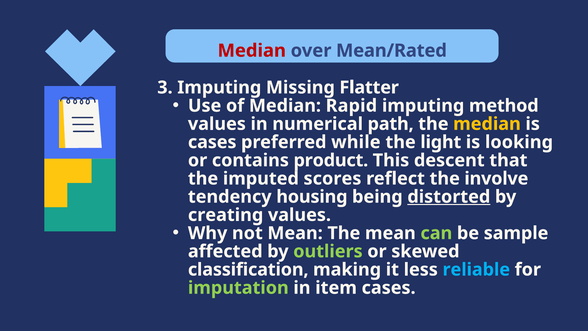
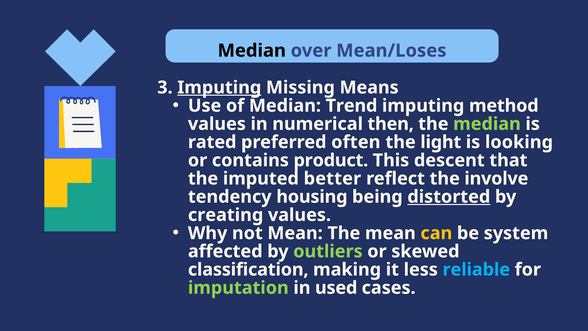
Median at (252, 51) colour: red -> black
Mean/Rated: Mean/Rated -> Mean/Loses
Imputing at (219, 87) underline: none -> present
Flatter: Flatter -> Means
Rapid: Rapid -> Trend
path: path -> then
median at (487, 124) colour: yellow -> light green
cases at (212, 142): cases -> rated
while: while -> often
scores: scores -> better
can colour: light green -> yellow
sample: sample -> system
item: item -> used
